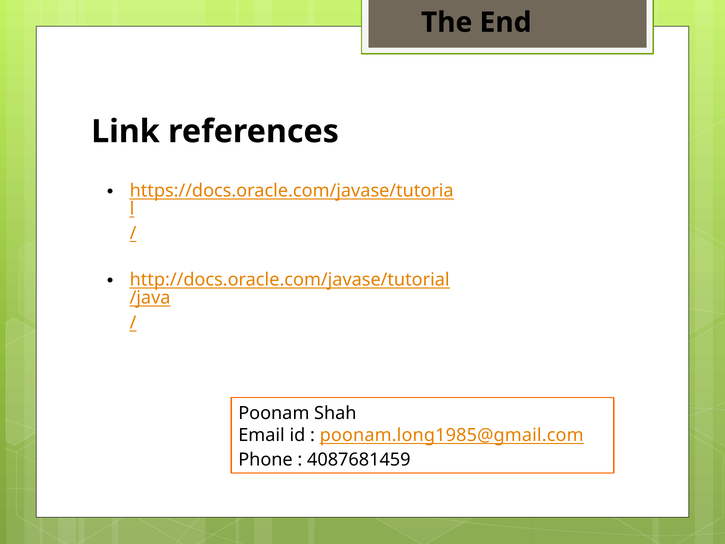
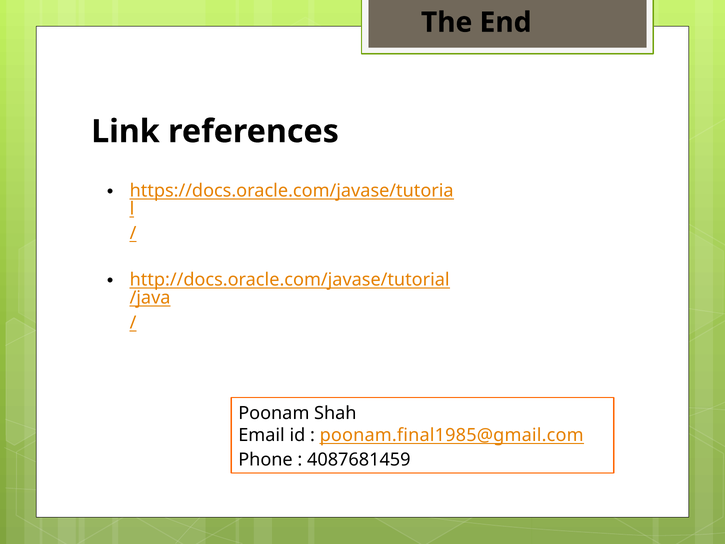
poonam.long1985@gmail.com: poonam.long1985@gmail.com -> poonam.final1985@gmail.com
